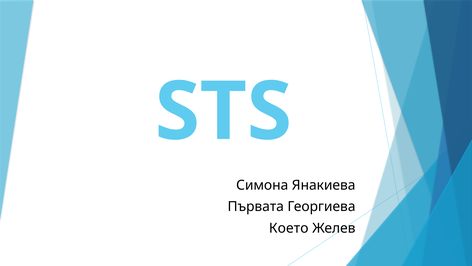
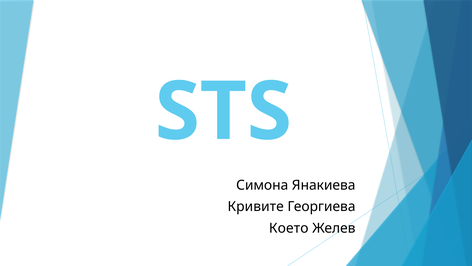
Първата: Първата -> Кривите
